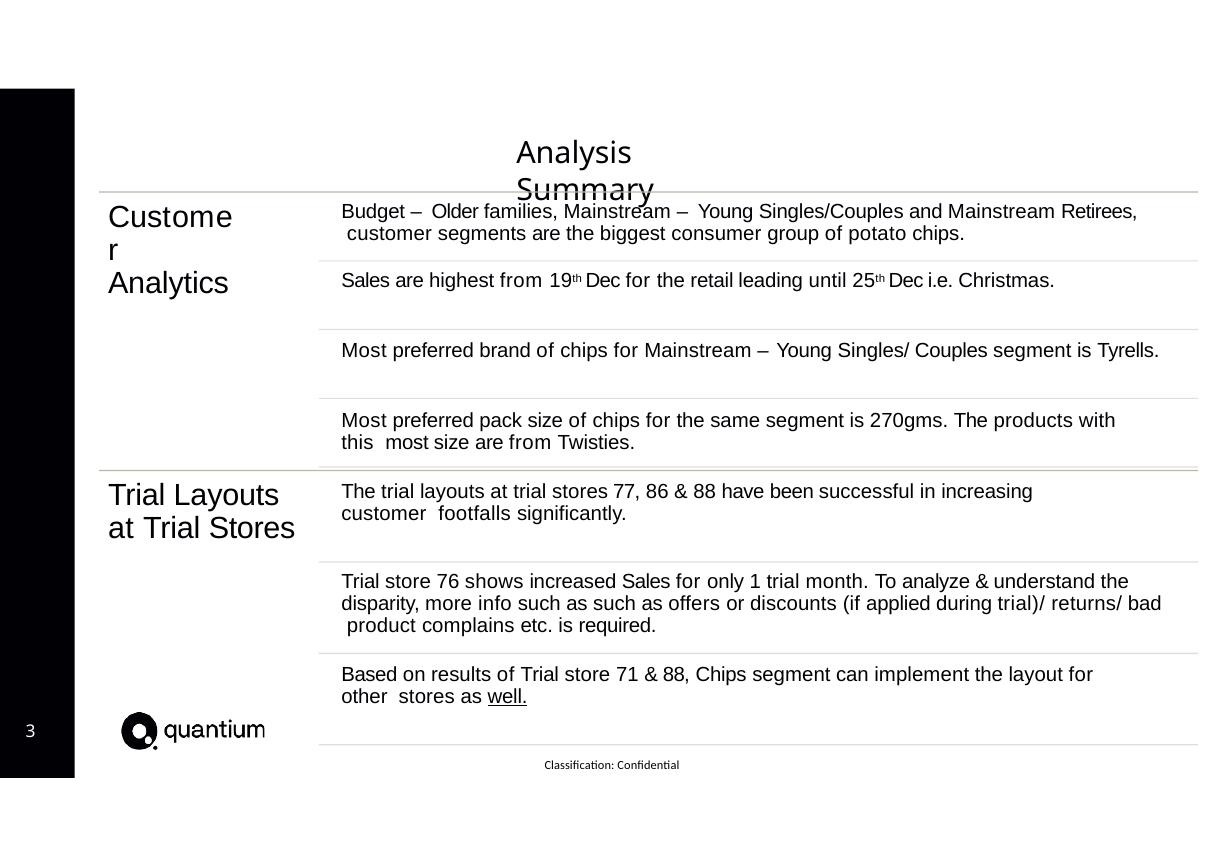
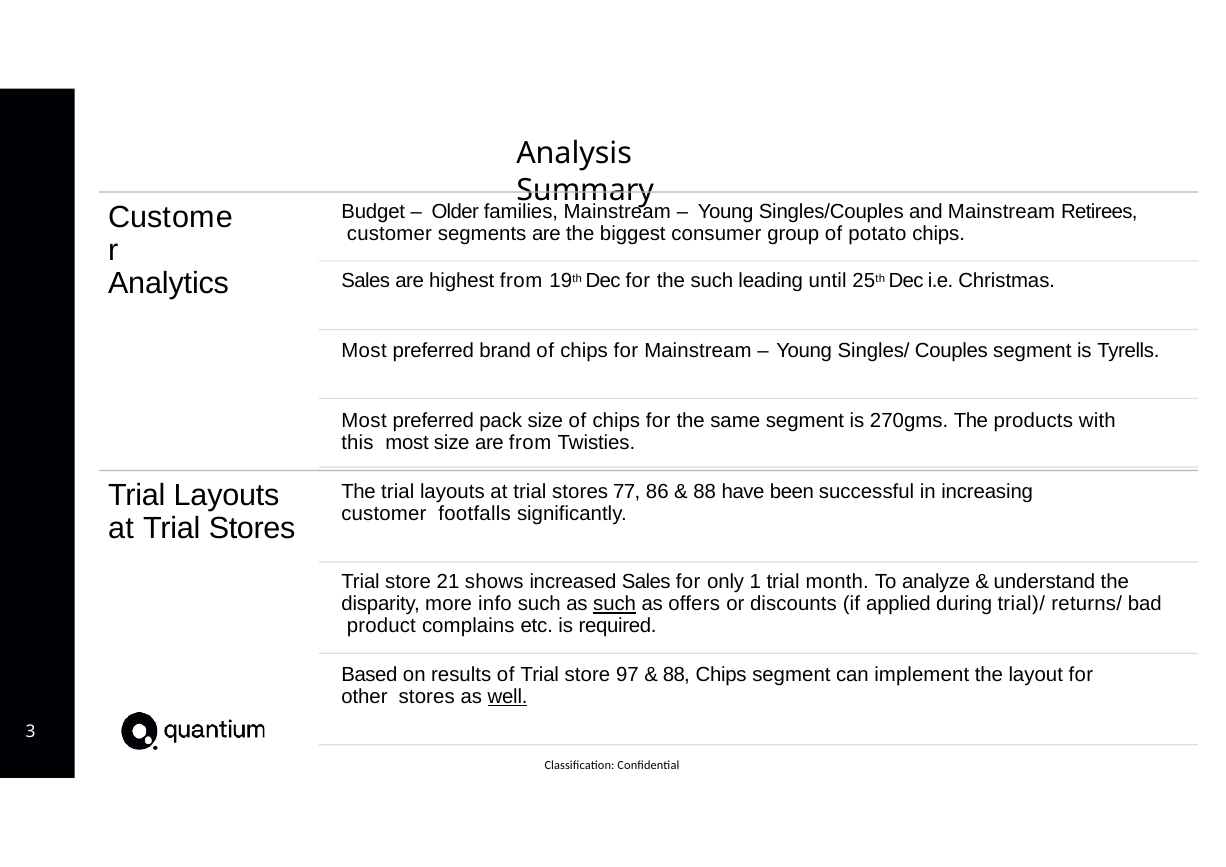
the retail: retail -> such
76: 76 -> 21
such at (615, 604) underline: none -> present
71: 71 -> 97
